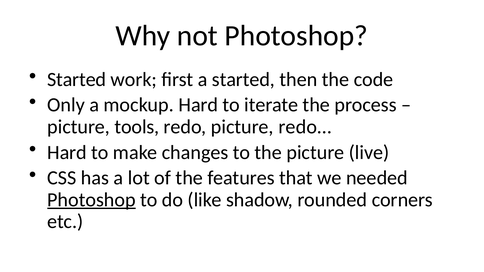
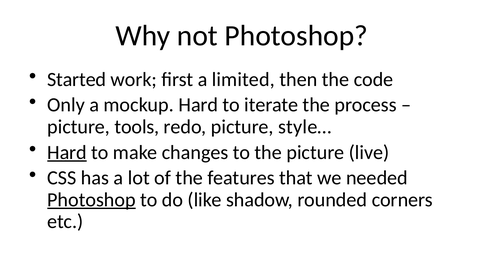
a started: started -> limited
redo…: redo… -> style…
Hard at (67, 153) underline: none -> present
